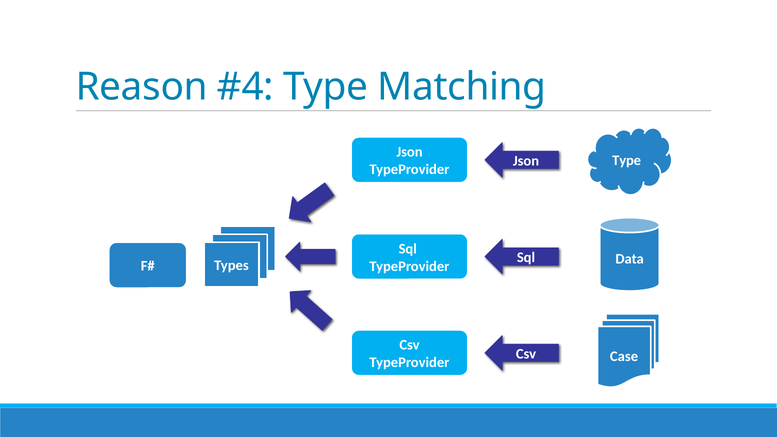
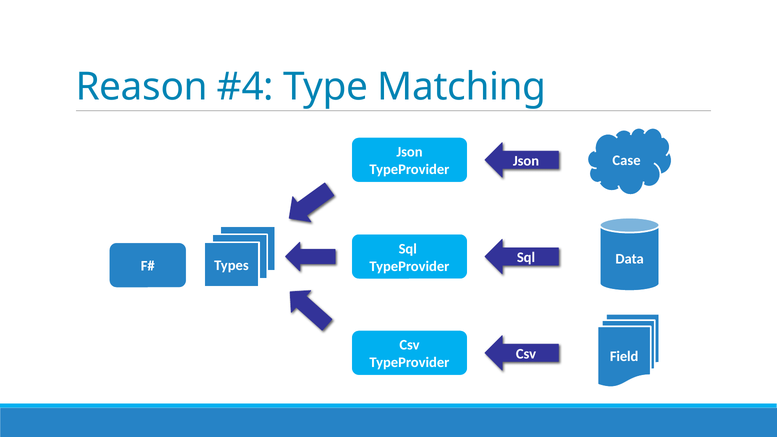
Type at (627, 161): Type -> Case
Case: Case -> Field
